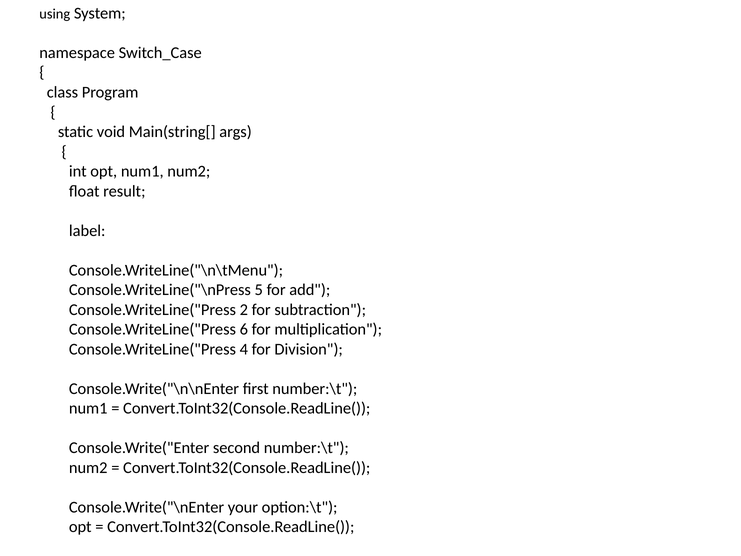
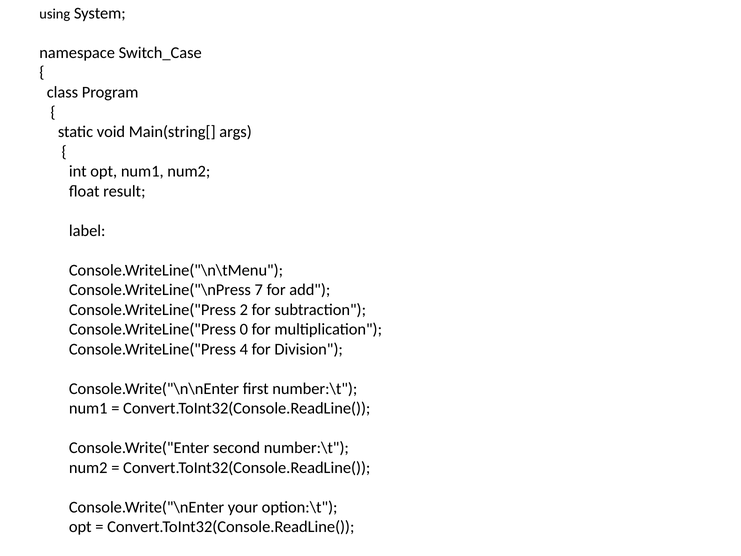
5: 5 -> 7
6: 6 -> 0
